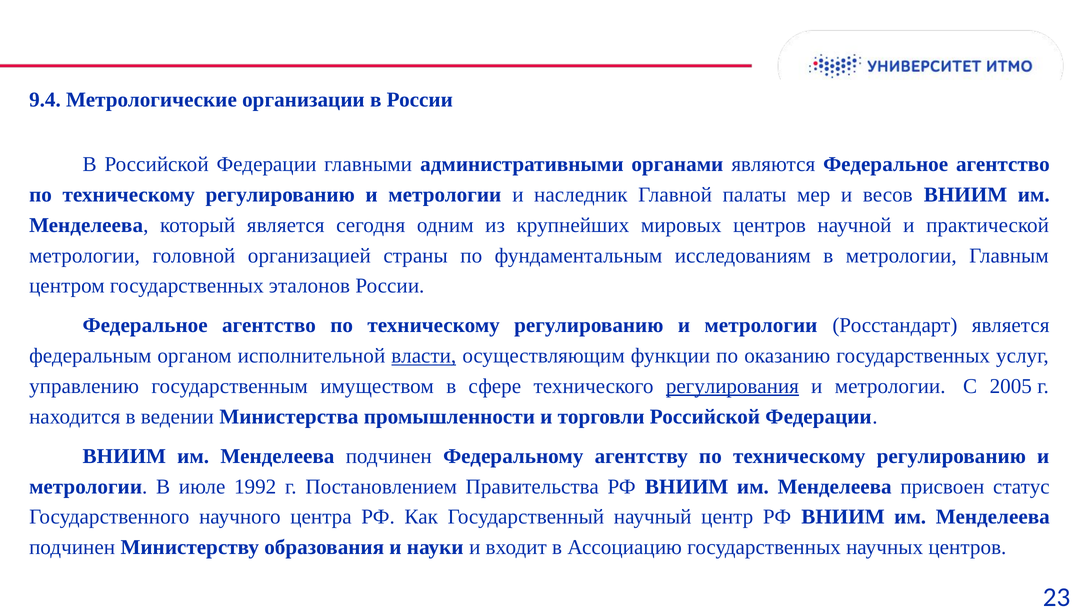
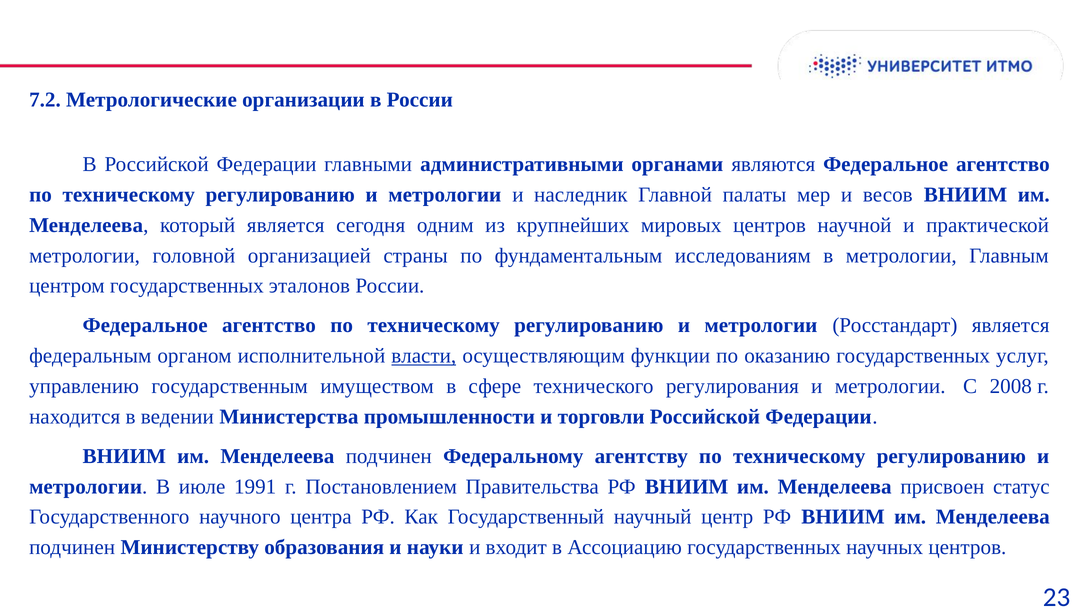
9.4: 9.4 -> 7.2
регулирования underline: present -> none
2005: 2005 -> 2008
1992: 1992 -> 1991
